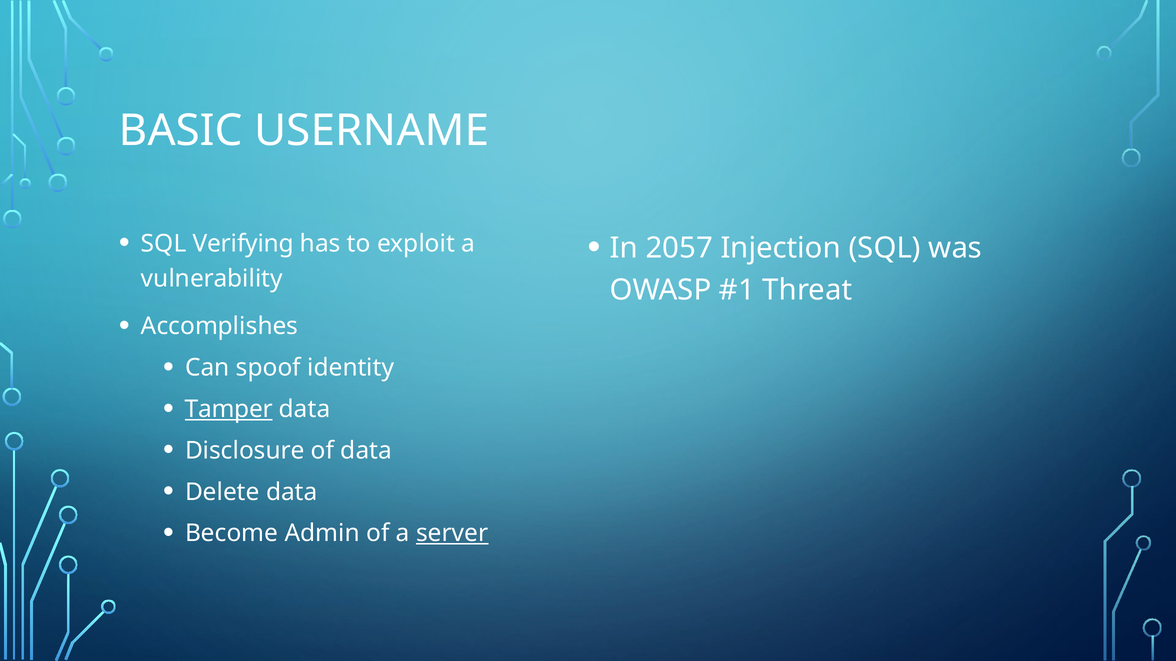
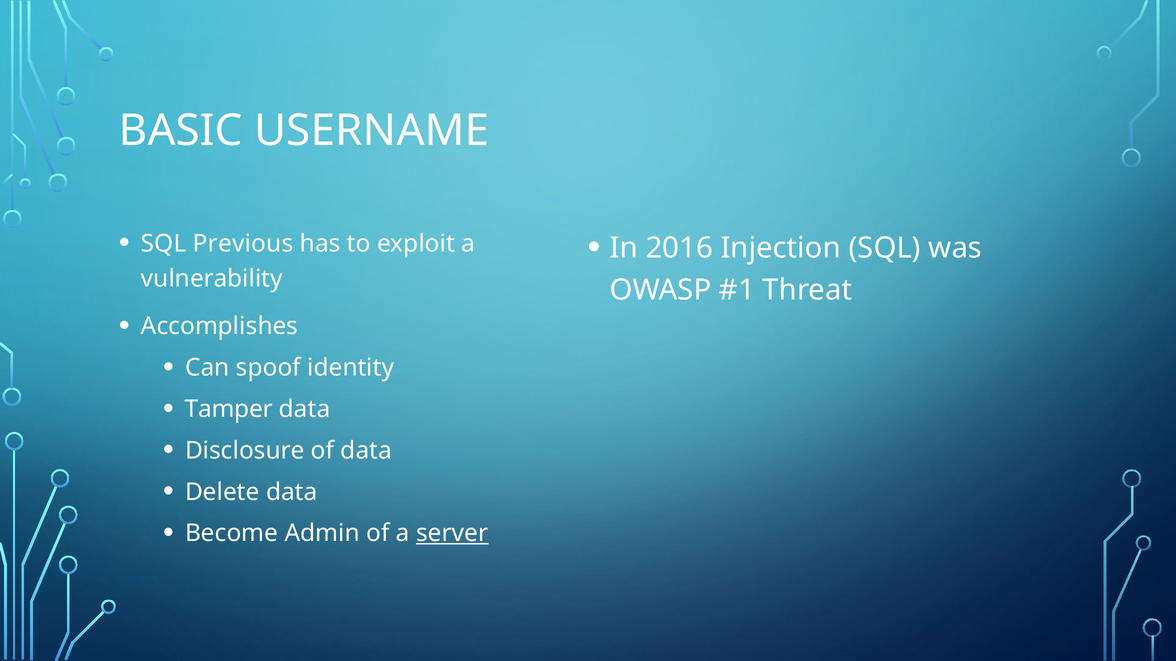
Verifying: Verifying -> Previous
2057: 2057 -> 2016
Tamper underline: present -> none
